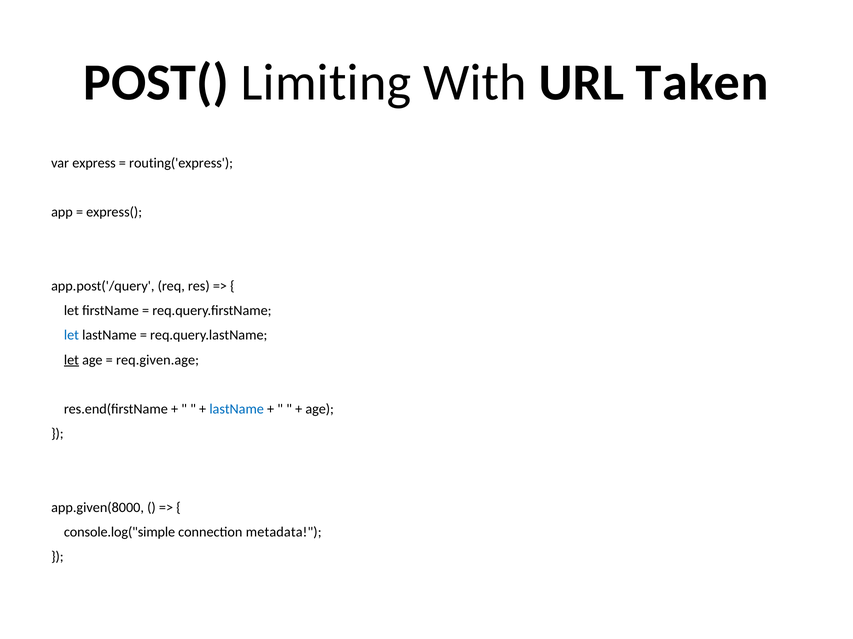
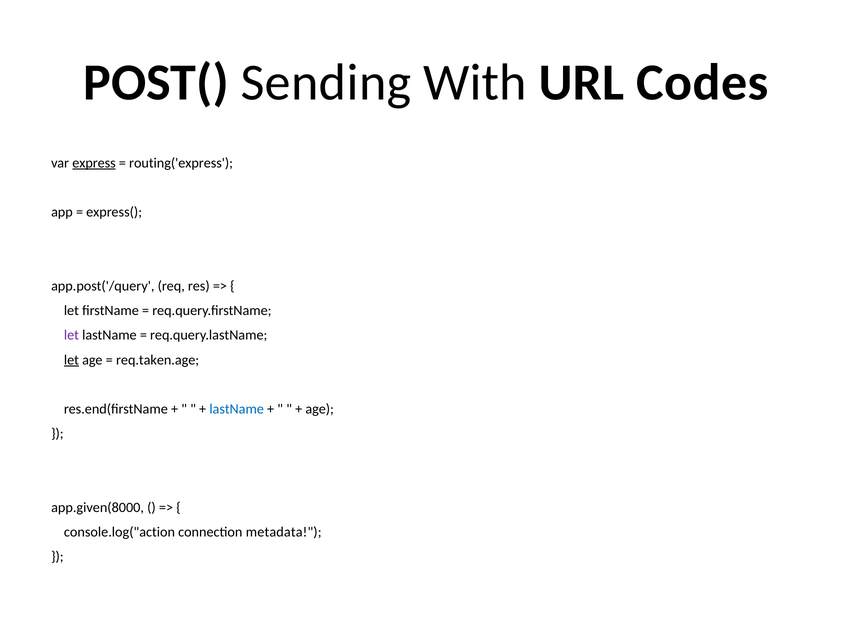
Limiting: Limiting -> Sending
Taken: Taken -> Codes
express underline: none -> present
let at (71, 336) colour: blue -> purple
req.given.age: req.given.age -> req.taken.age
console.log("simple: console.log("simple -> console.log("action
